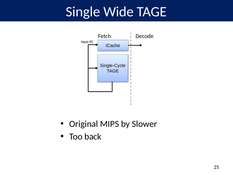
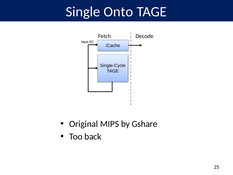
Wide: Wide -> Onto
Slower: Slower -> Gshare
